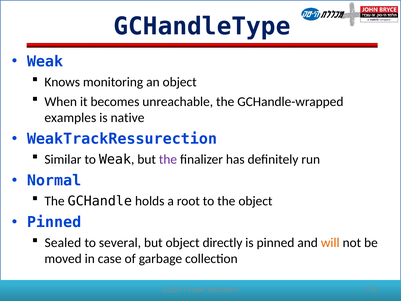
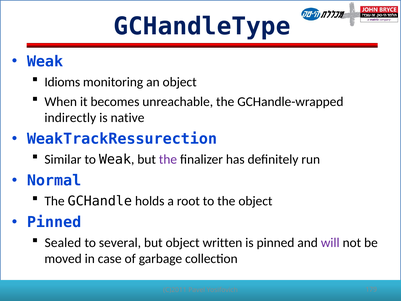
Knows: Knows -> Idioms
examples: examples -> indirectly
directly: directly -> written
will colour: orange -> purple
